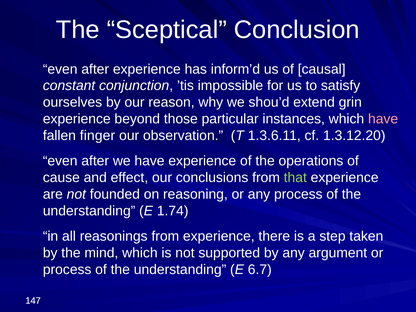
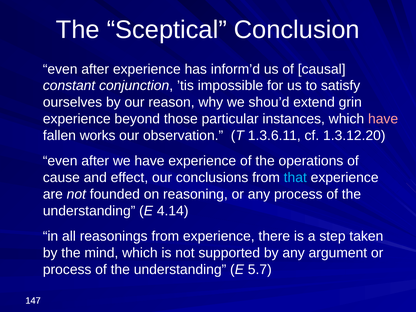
finger: finger -> works
that colour: light green -> light blue
1.74: 1.74 -> 4.14
6.7: 6.7 -> 5.7
